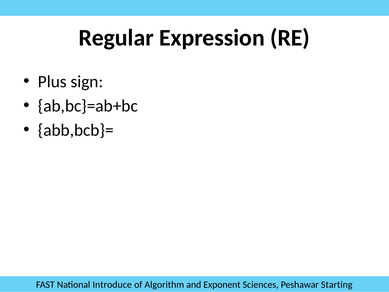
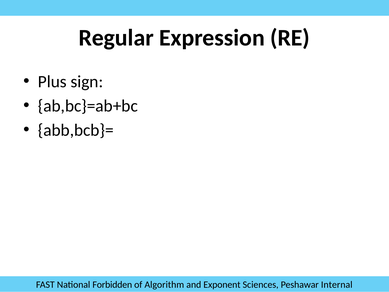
Introduce: Introduce -> Forbidden
Starting: Starting -> Internal
